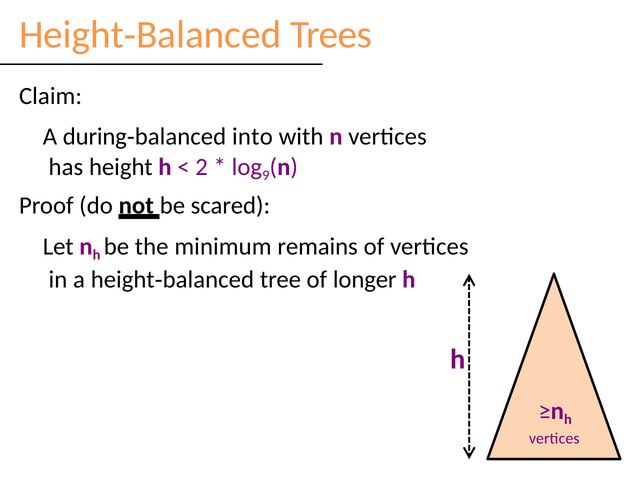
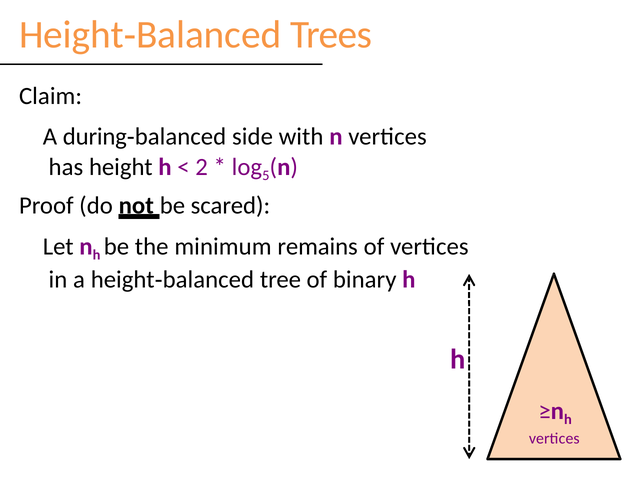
into: into -> side
9: 9 -> 5
longer: longer -> binary
